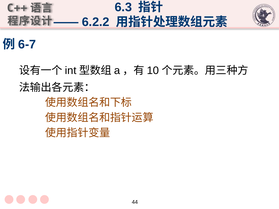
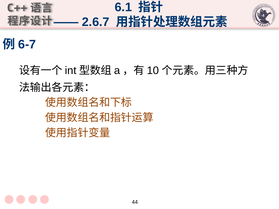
6.3: 6.3 -> 6.1
6.2.2: 6.2.2 -> 2.6.7
